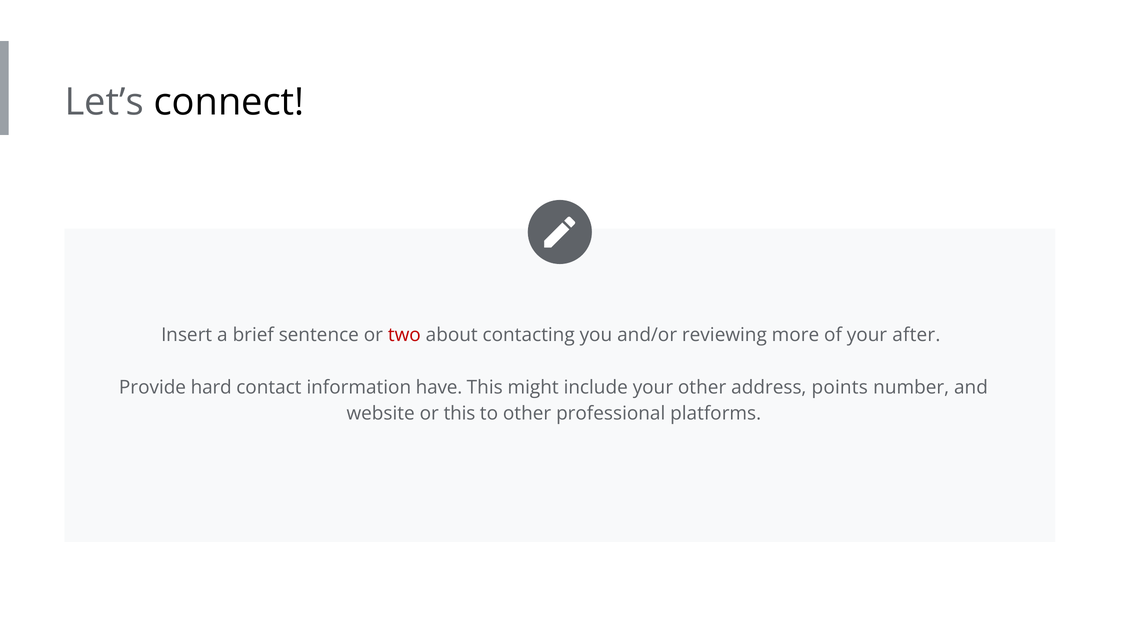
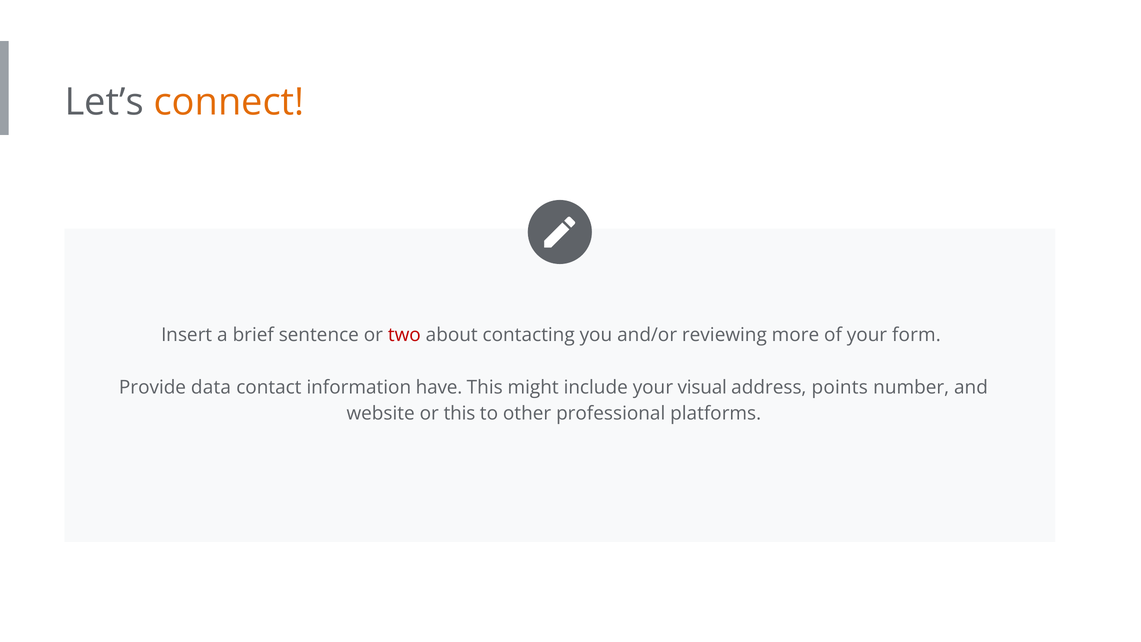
connect colour: black -> orange
after: after -> form
hard: hard -> data
your other: other -> visual
